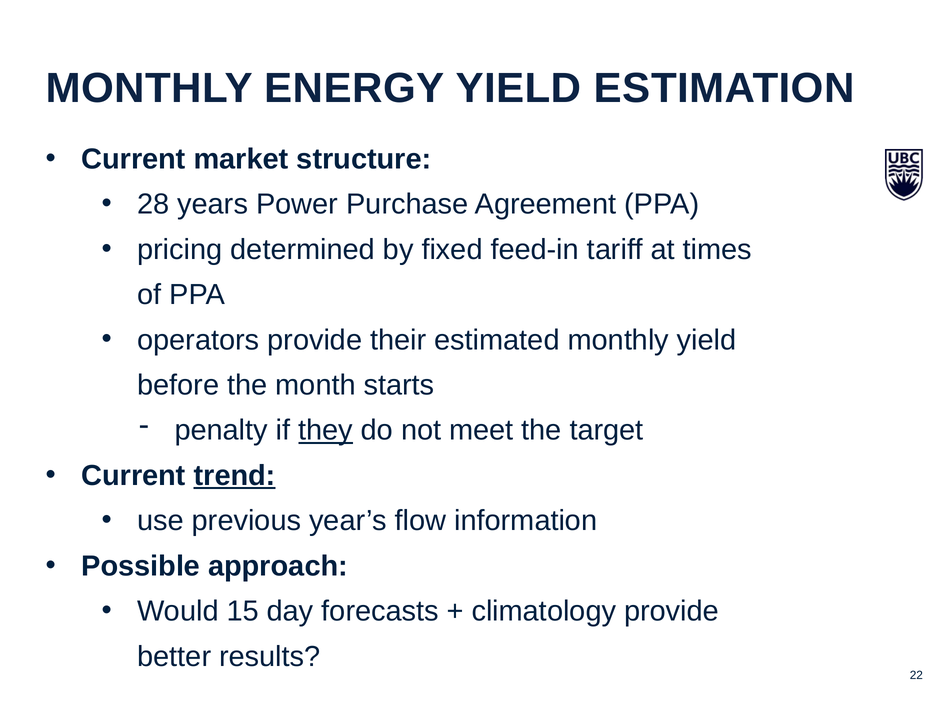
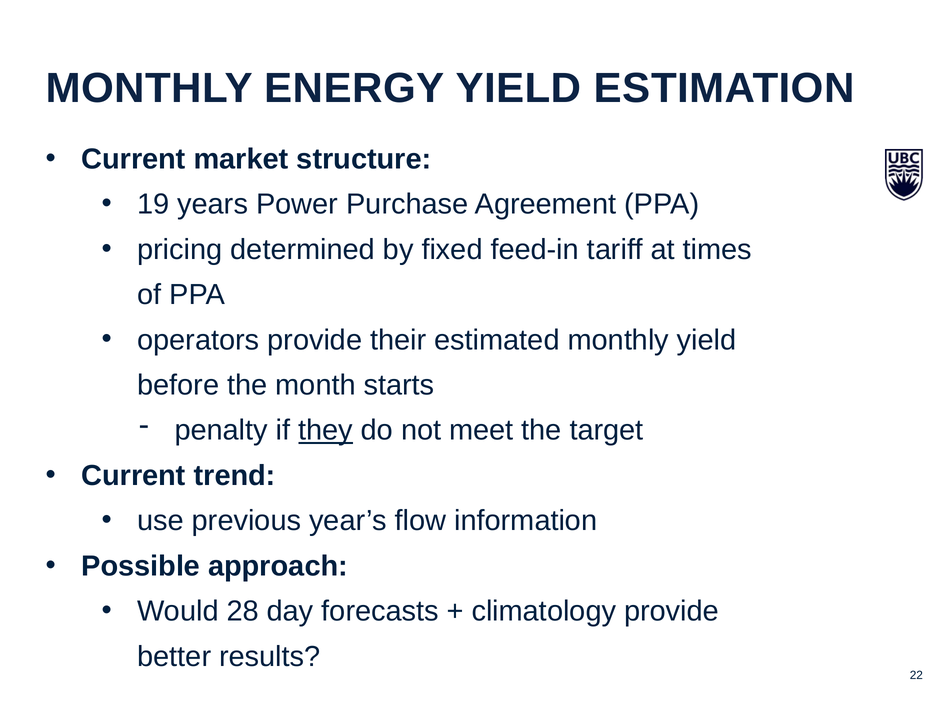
28: 28 -> 19
trend underline: present -> none
15: 15 -> 28
